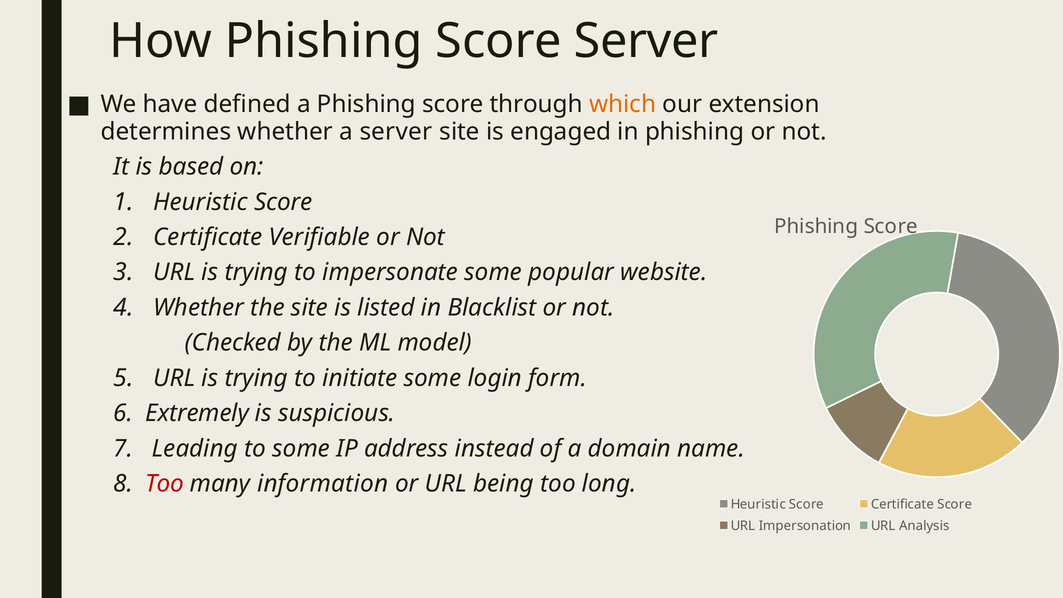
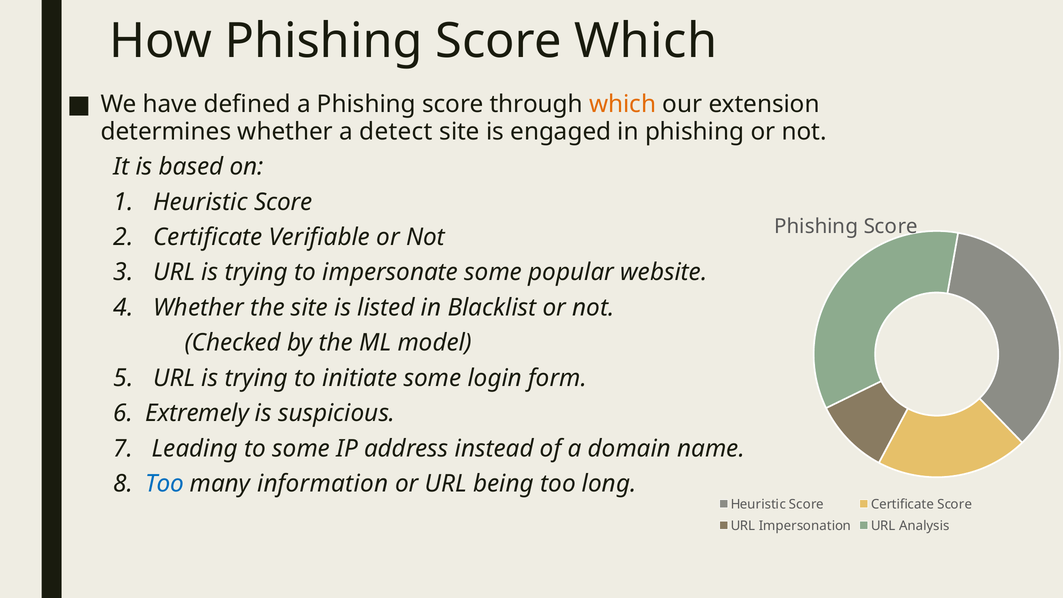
Score Server: Server -> Which
a server: server -> detect
Too at (165, 484) colour: red -> blue
